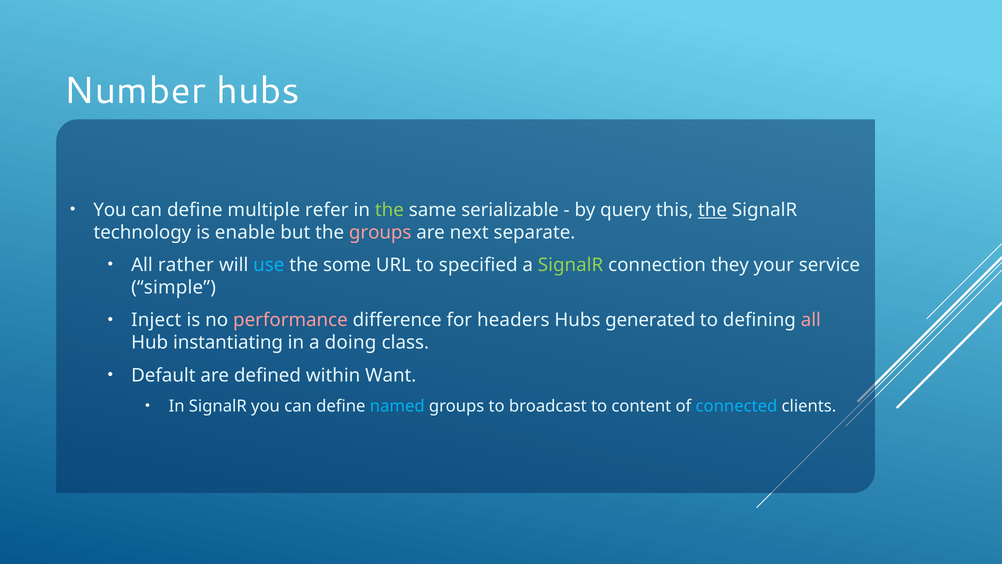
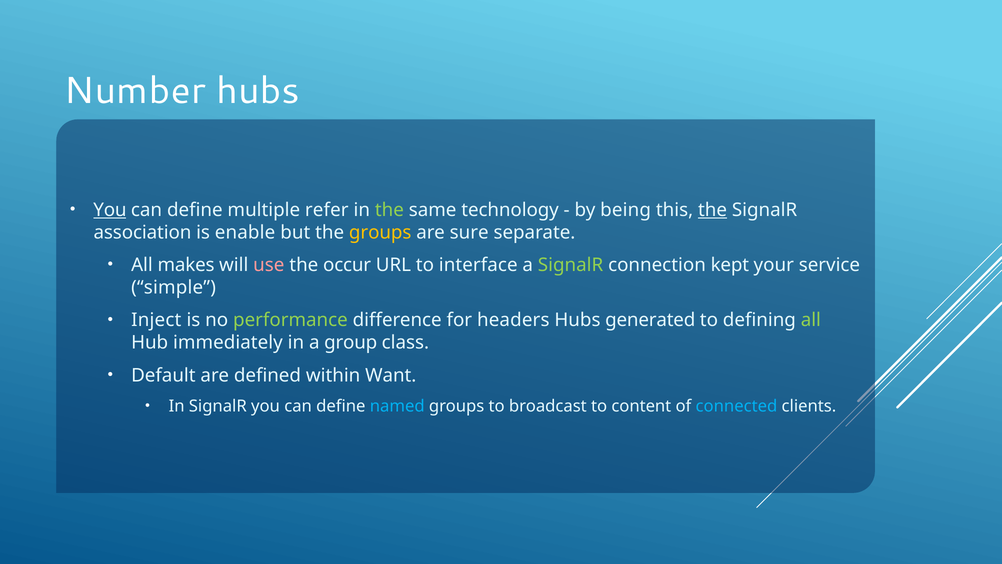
You at (110, 210) underline: none -> present
serializable: serializable -> technology
query: query -> being
technology: technology -> association
groups at (380, 232) colour: pink -> yellow
next: next -> sure
rather: rather -> makes
use colour: light blue -> pink
some: some -> occur
specified: specified -> interface
they: they -> kept
performance colour: pink -> light green
all at (811, 320) colour: pink -> light green
instantiating: instantiating -> immediately
doing: doing -> group
